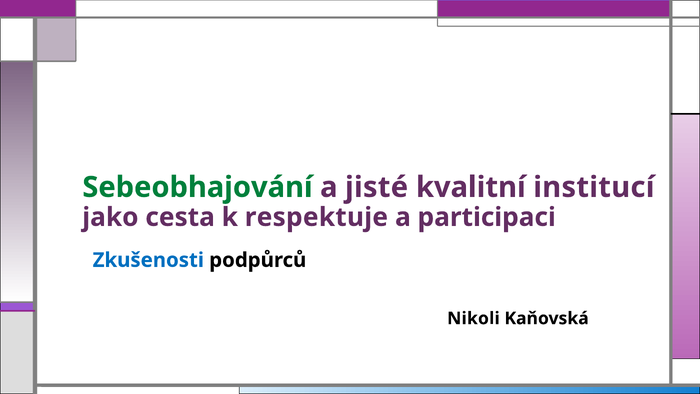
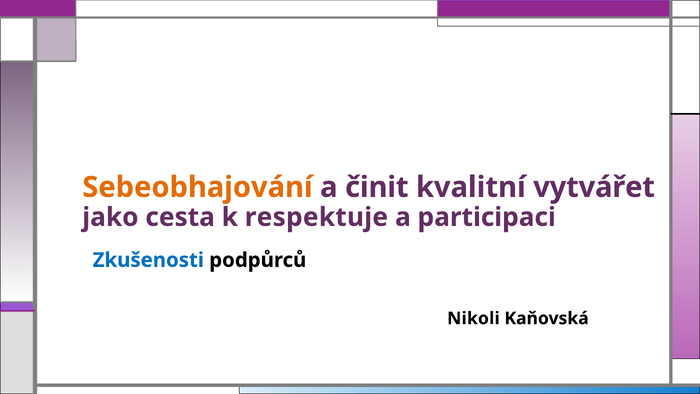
Sebeobhajování colour: green -> orange
jisté: jisté -> činit
institucí: institucí -> vytvářet
